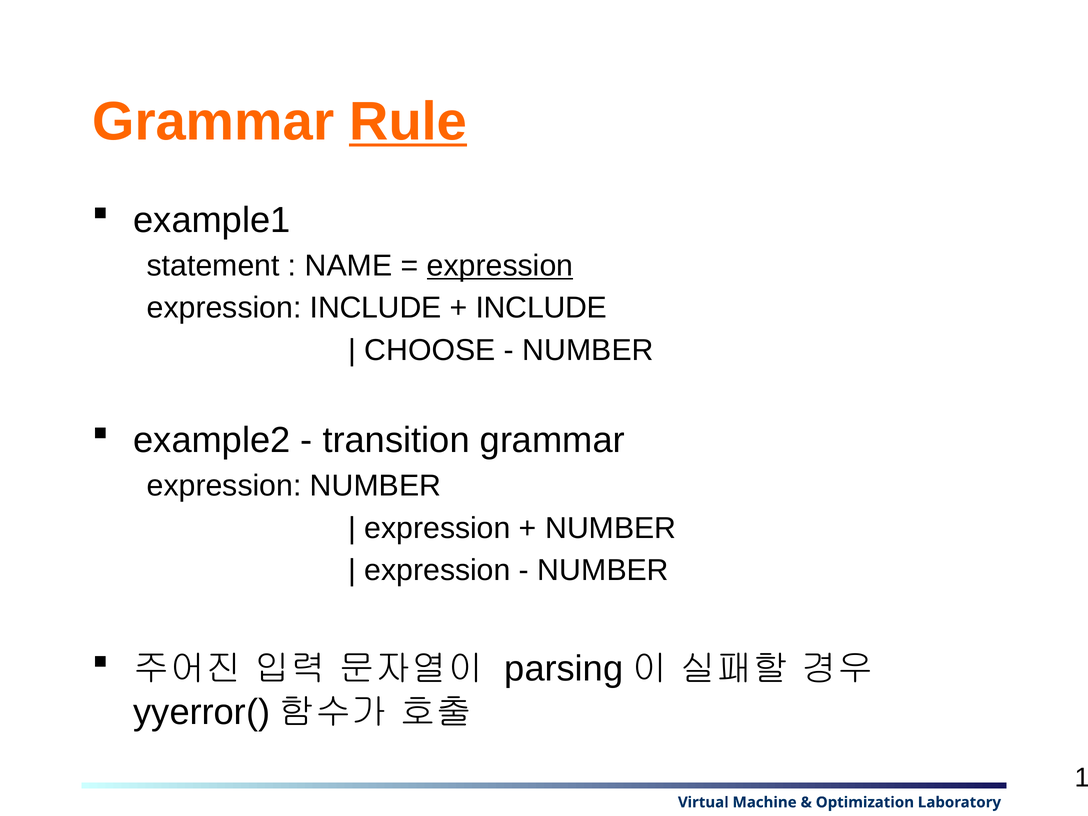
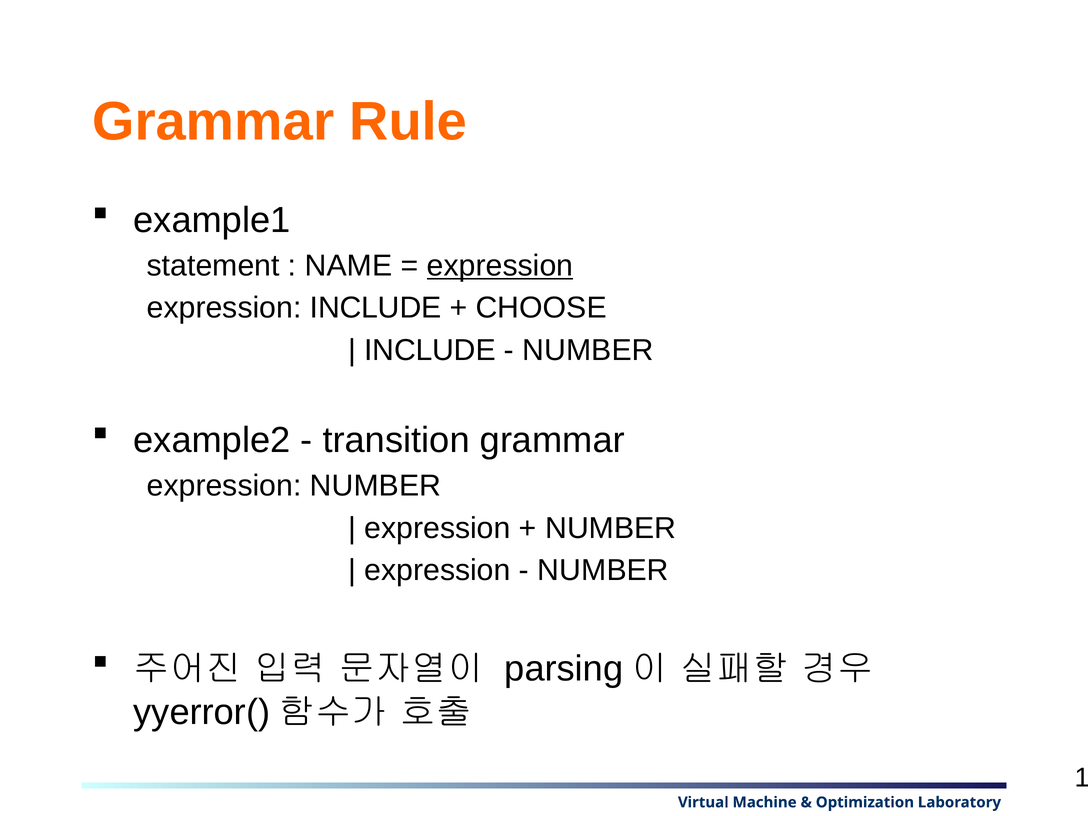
Rule underline: present -> none
INCLUDE at (541, 308): INCLUDE -> CHOOSE
CHOOSE at (430, 350): CHOOSE -> INCLUDE
